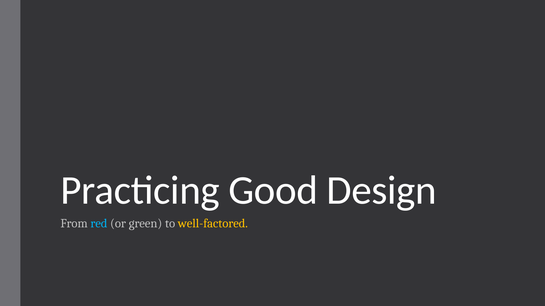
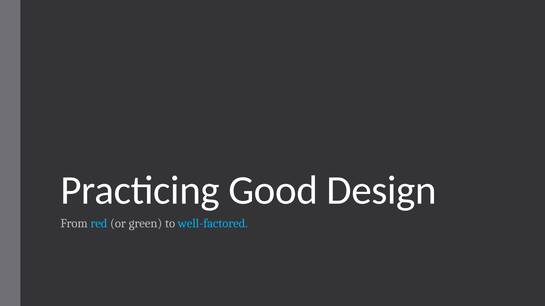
well-factored colour: yellow -> light blue
